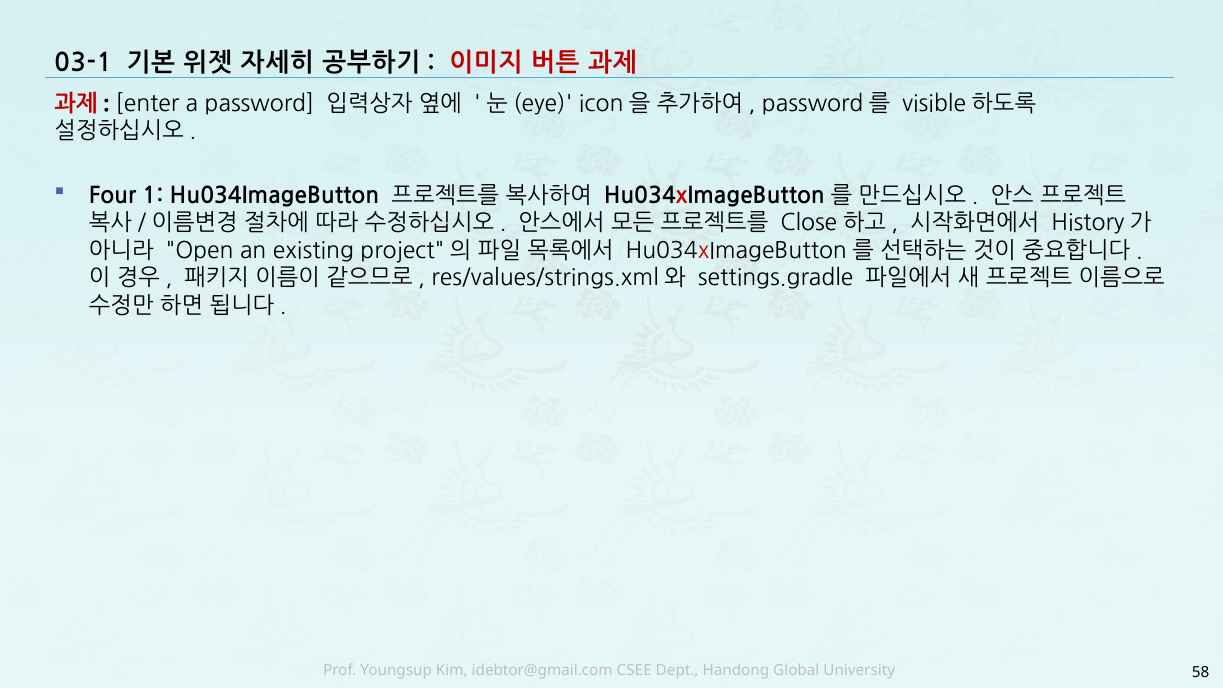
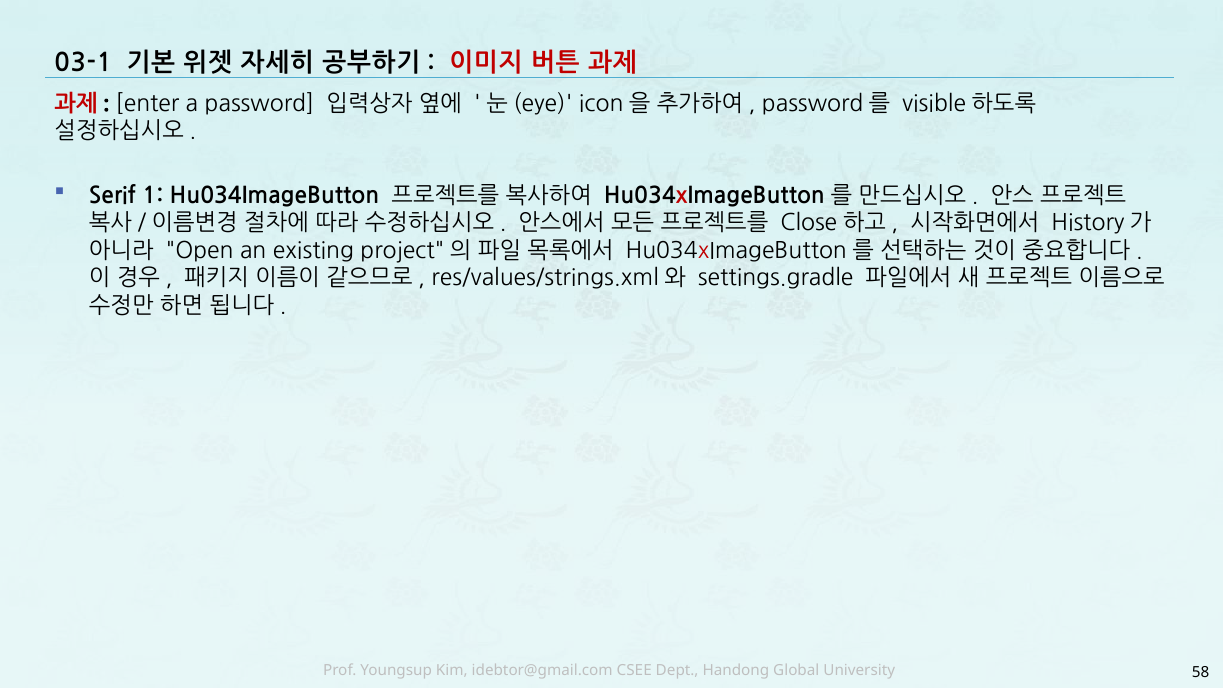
Four: Four -> Serif
